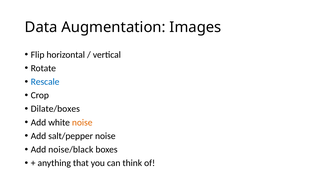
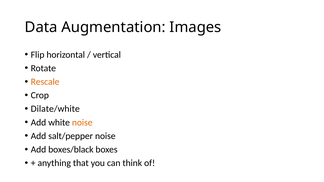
Rescale colour: blue -> orange
Dilate/boxes: Dilate/boxes -> Dilate/white
noise/black: noise/black -> boxes/black
